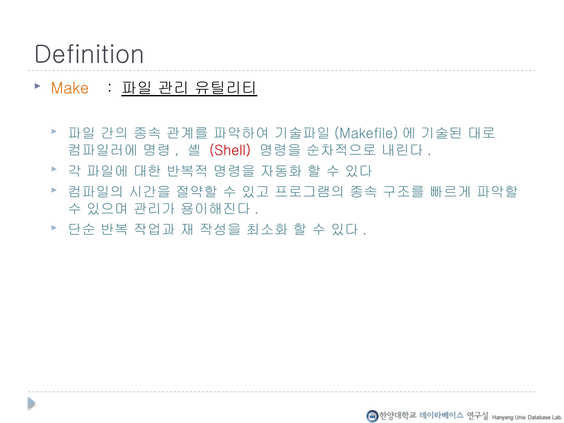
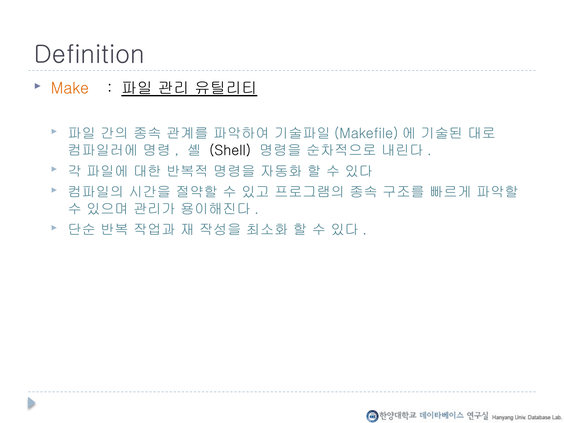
Shell colour: red -> black
